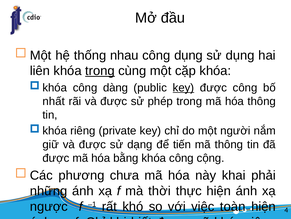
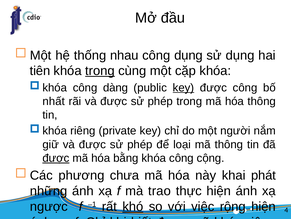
liên: liên -> tiên
dạng at (140, 144): dạng -> phép
tiến: tiến -> loại
được at (56, 158) underline: none -> present
phải: phải -> phát
thời: thời -> trao
khó underline: none -> present
toàn: toàn -> rộng
